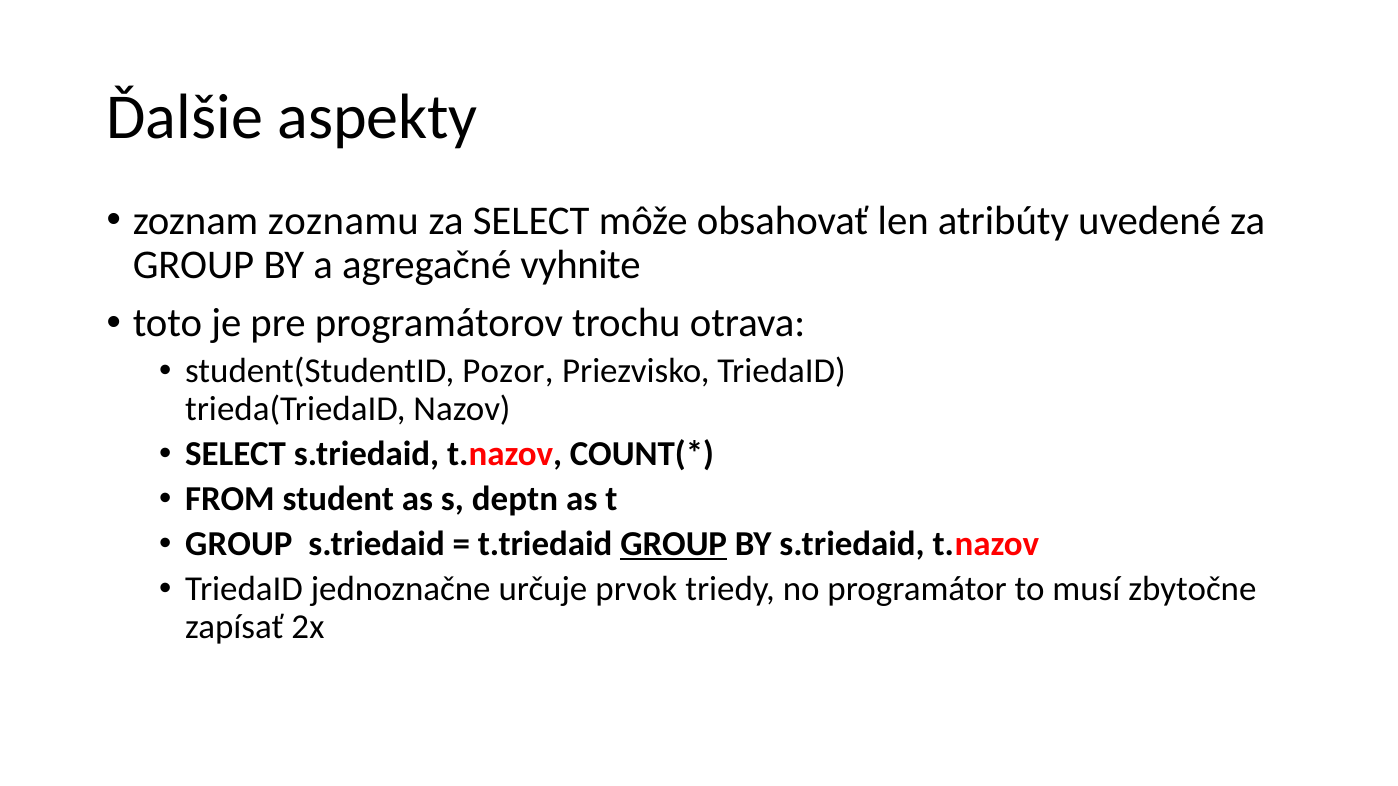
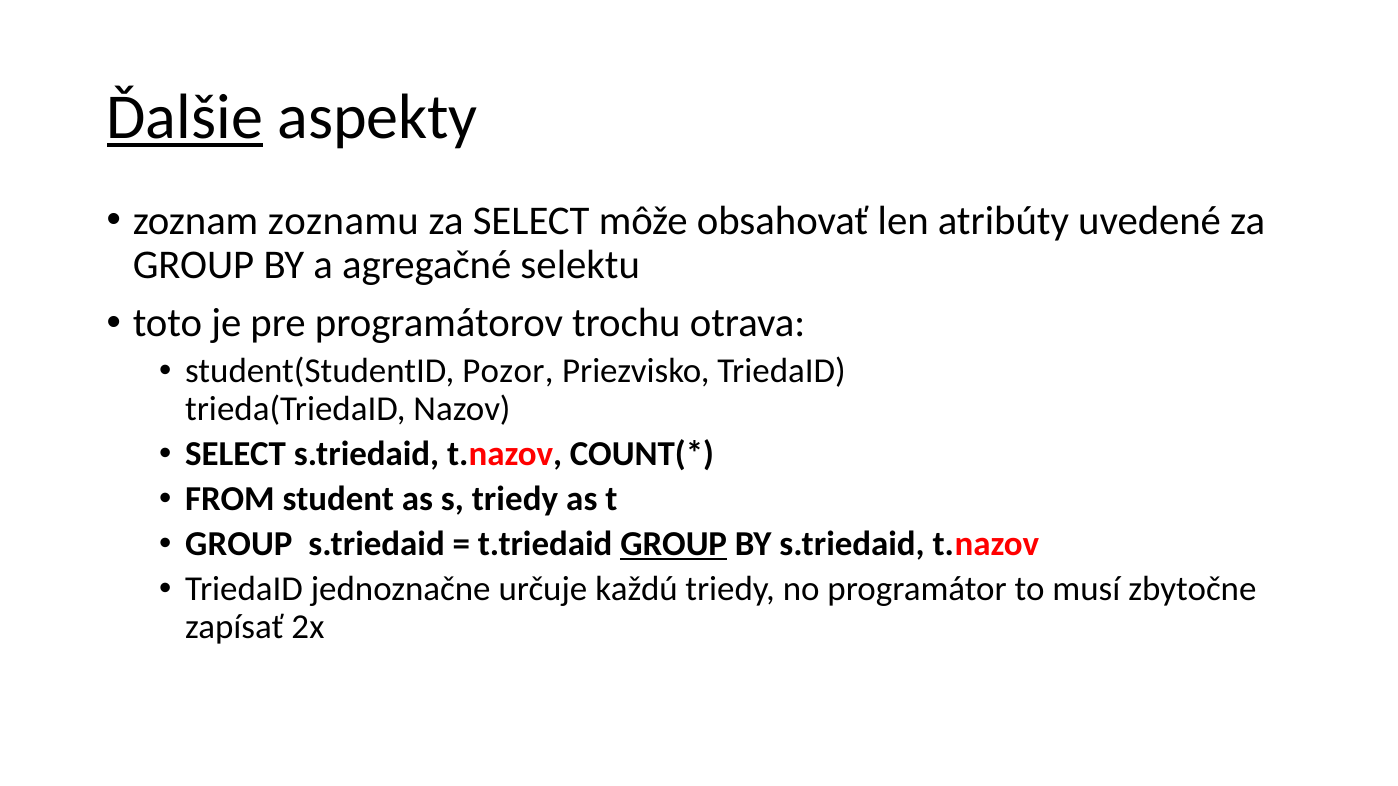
Ďalšie underline: none -> present
vyhnite: vyhnite -> selektu
s deptn: deptn -> triedy
prvok: prvok -> každú
